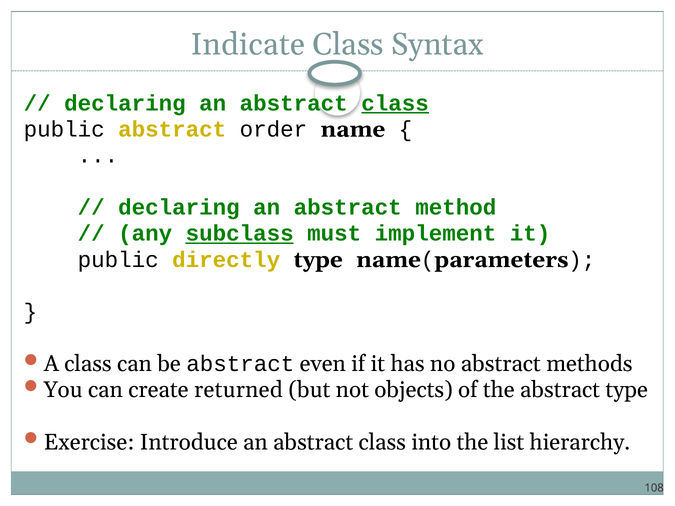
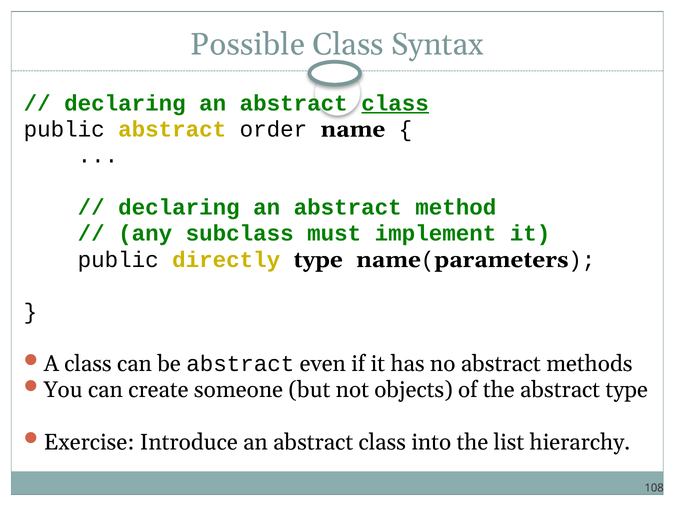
Indicate: Indicate -> Possible
subclass underline: present -> none
returned: returned -> someone
